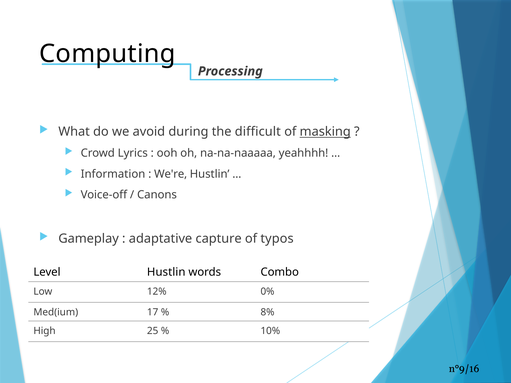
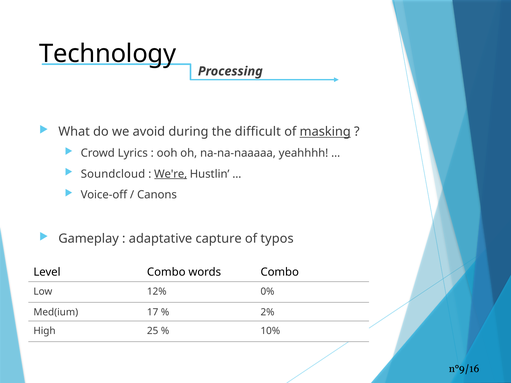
Computing: Computing -> Technology
Information: Information -> Soundcloud
We're underline: none -> present
Level Hustlin: Hustlin -> Combo
8%: 8% -> 2%
